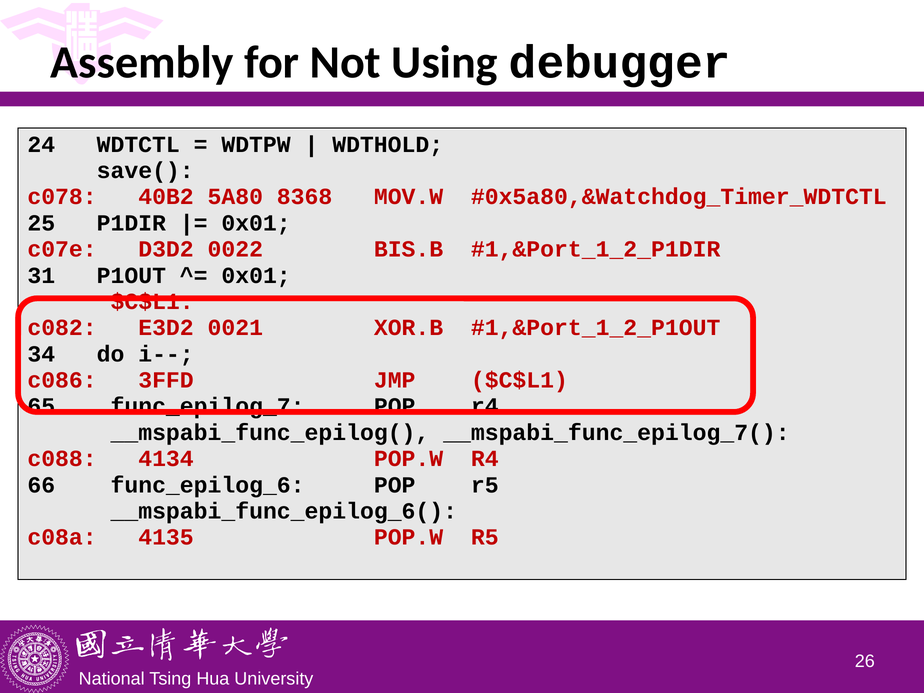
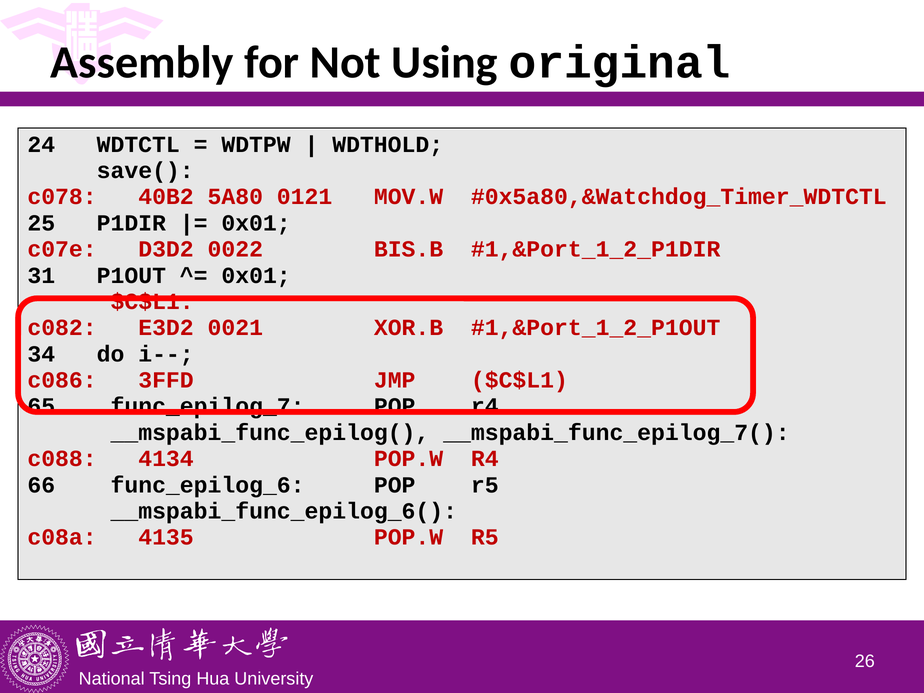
debugger: debugger -> original
8368: 8368 -> 0121
